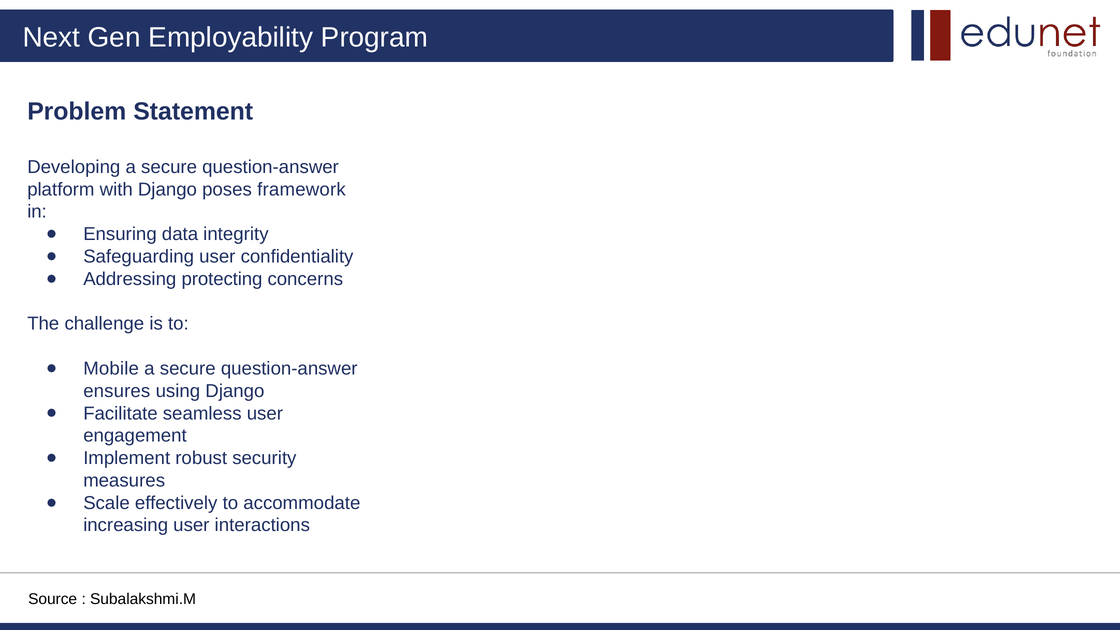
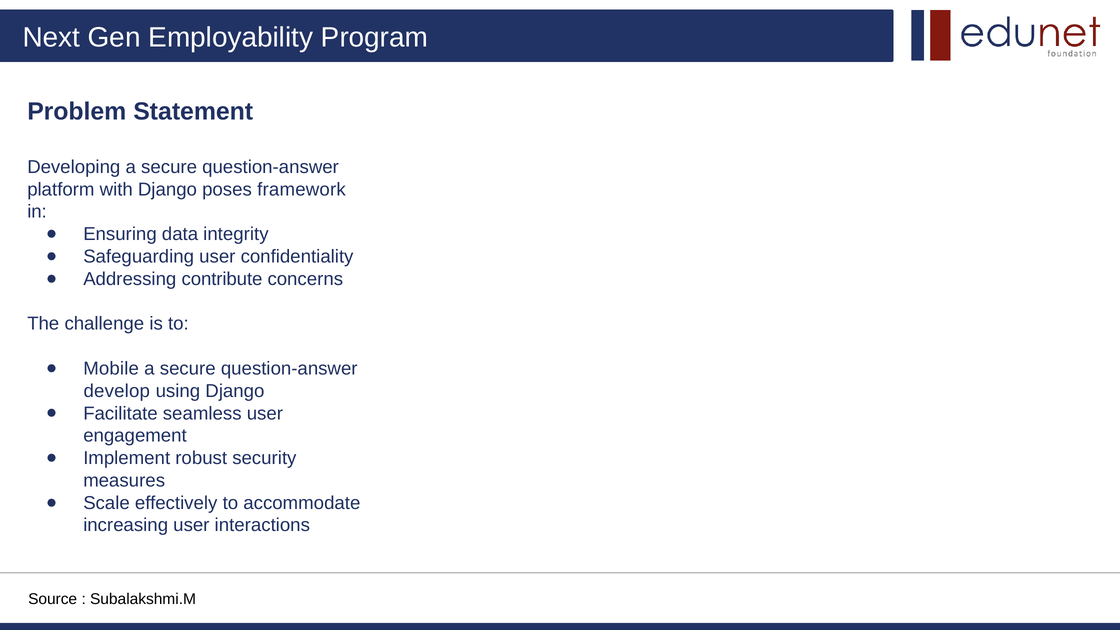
protecting: protecting -> contribute
ensures: ensures -> develop
